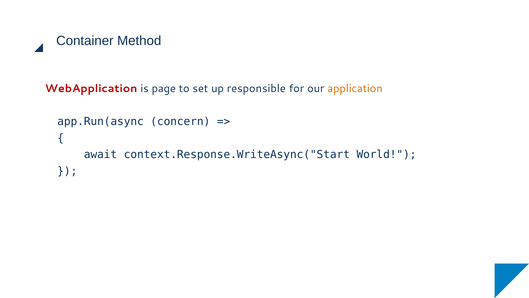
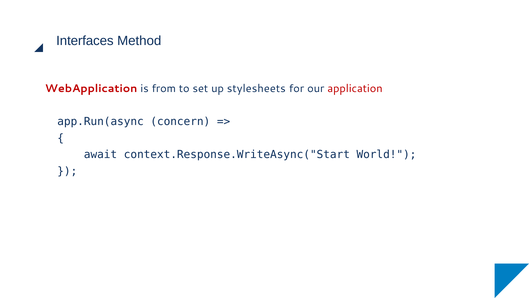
Container: Container -> Interfaces
page: page -> from
responsible: responsible -> stylesheets
application colour: orange -> red
